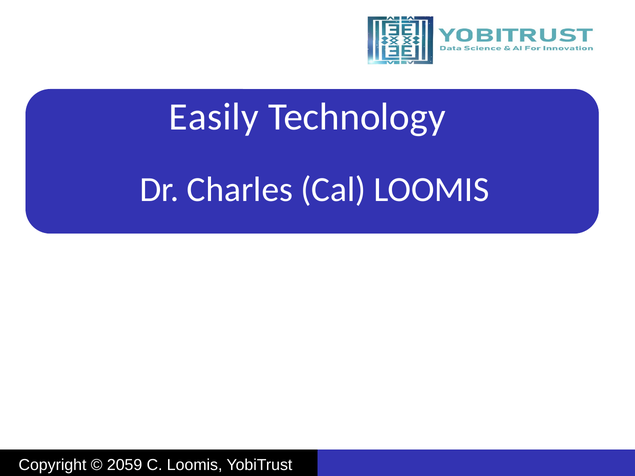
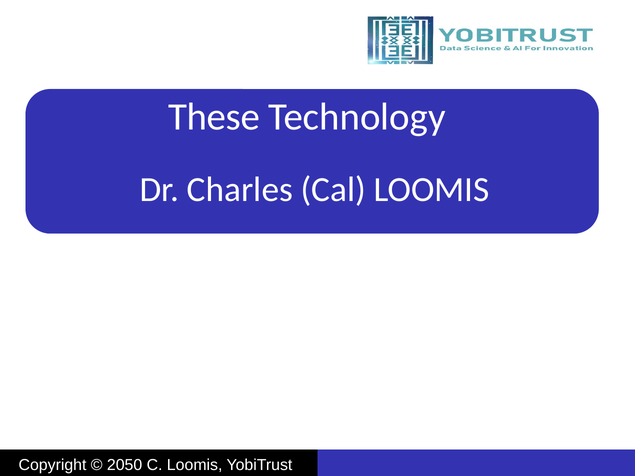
Easily: Easily -> These
2059: 2059 -> 2050
